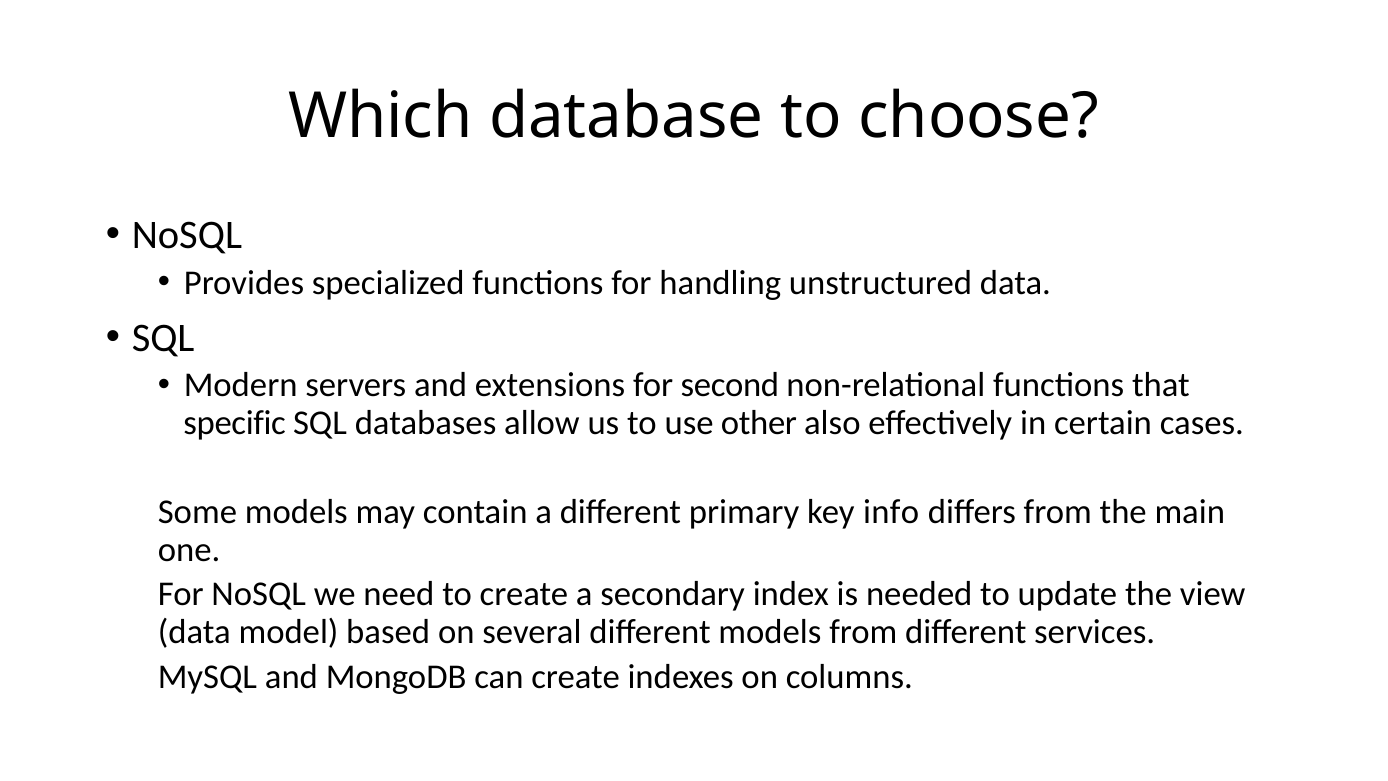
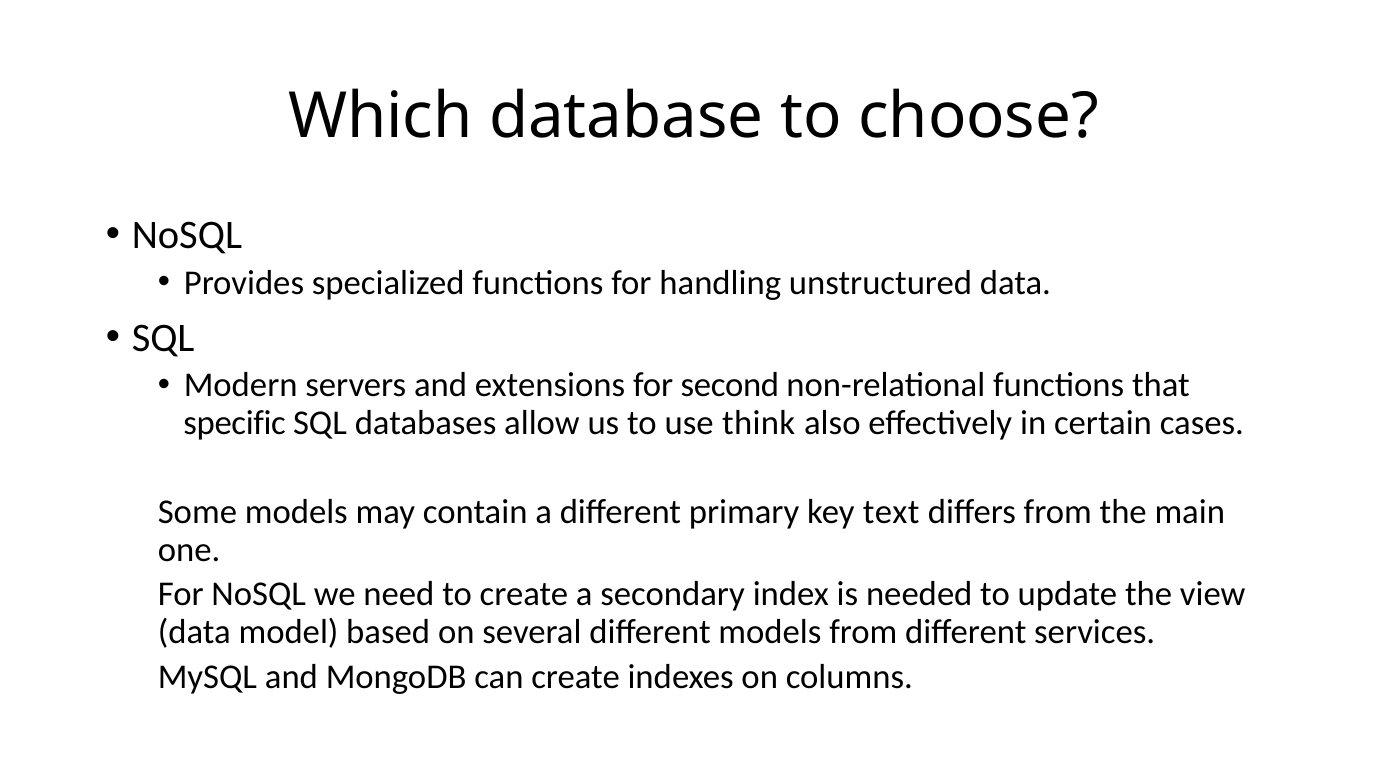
other: other -> think
info: info -> text
